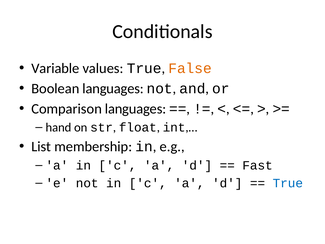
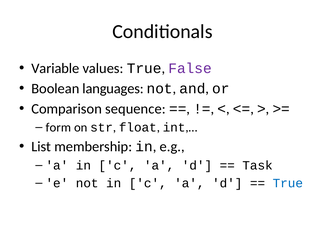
False colour: orange -> purple
Comparison languages: languages -> sequence
hand: hand -> form
Fast: Fast -> Task
